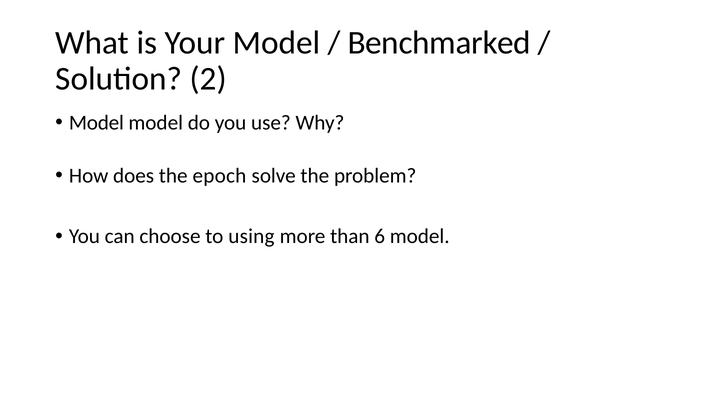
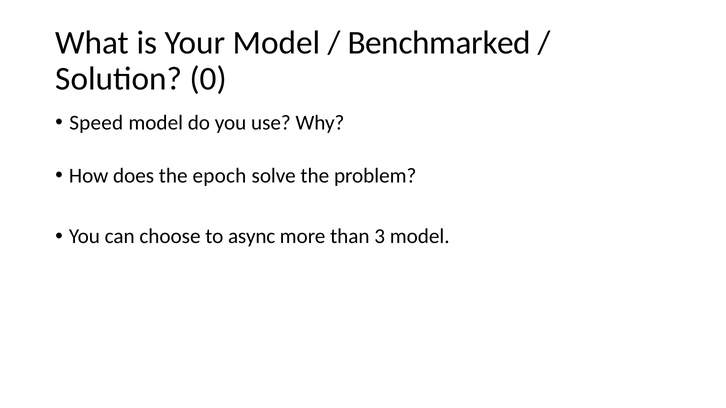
2: 2 -> 0
Model at (96, 123): Model -> Speed
using: using -> async
6: 6 -> 3
